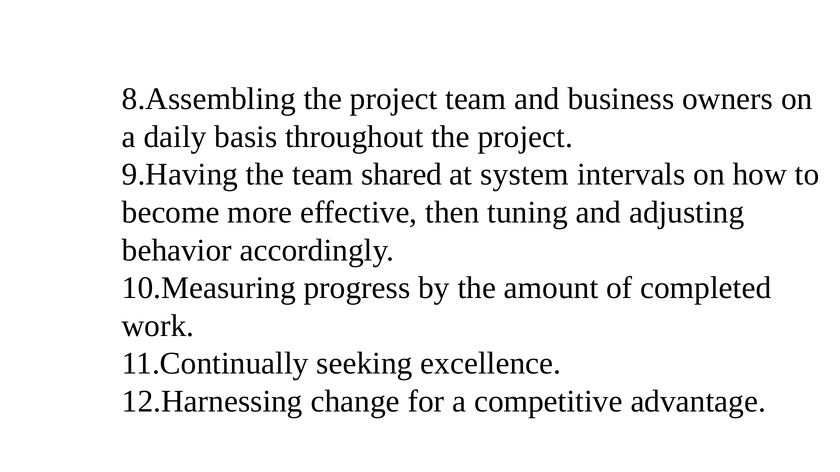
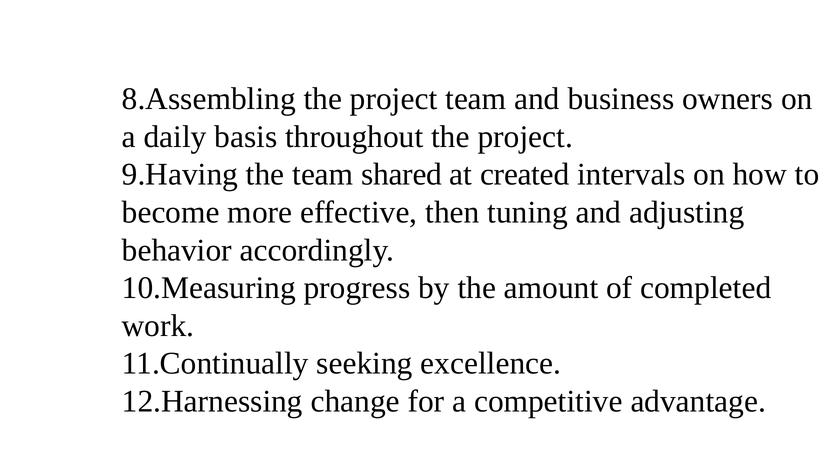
system: system -> created
